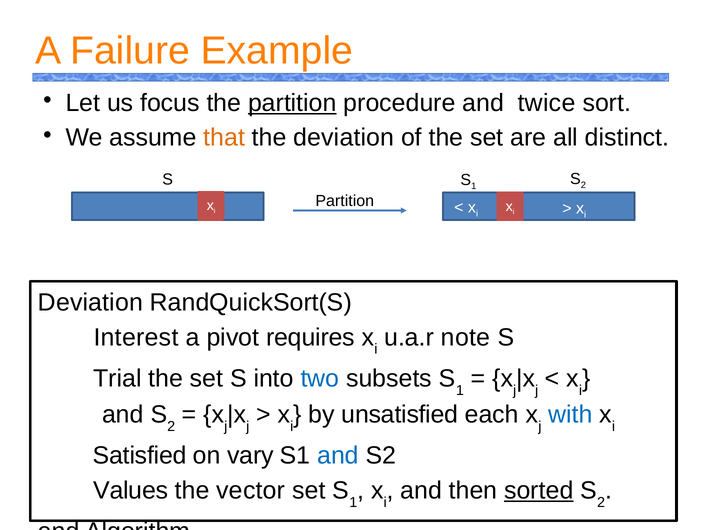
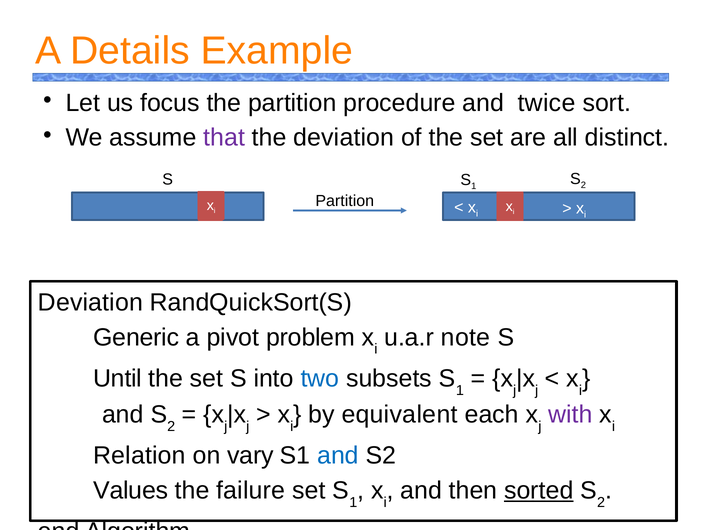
Failure: Failure -> Details
partition at (292, 103) underline: present -> none
that colour: orange -> purple
Interest: Interest -> Generic
requires: requires -> problem
Trial: Trial -> Until
unsatisfied: unsatisfied -> equivalent
with colour: blue -> purple
Satisfied: Satisfied -> Relation
vector: vector -> failure
